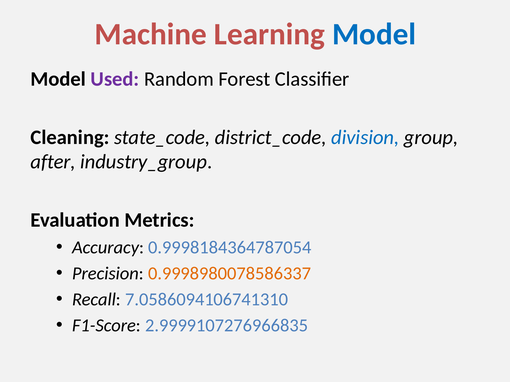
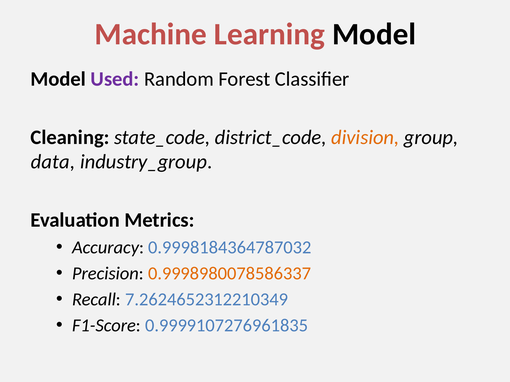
Model at (374, 34) colour: blue -> black
division colour: blue -> orange
after: after -> data
0.9998184364787054: 0.9998184364787054 -> 0.9998184364787032
7.0586094106741310: 7.0586094106741310 -> 7.2624652312210349
2.9999107276966835: 2.9999107276966835 -> 0.9999107276961835
